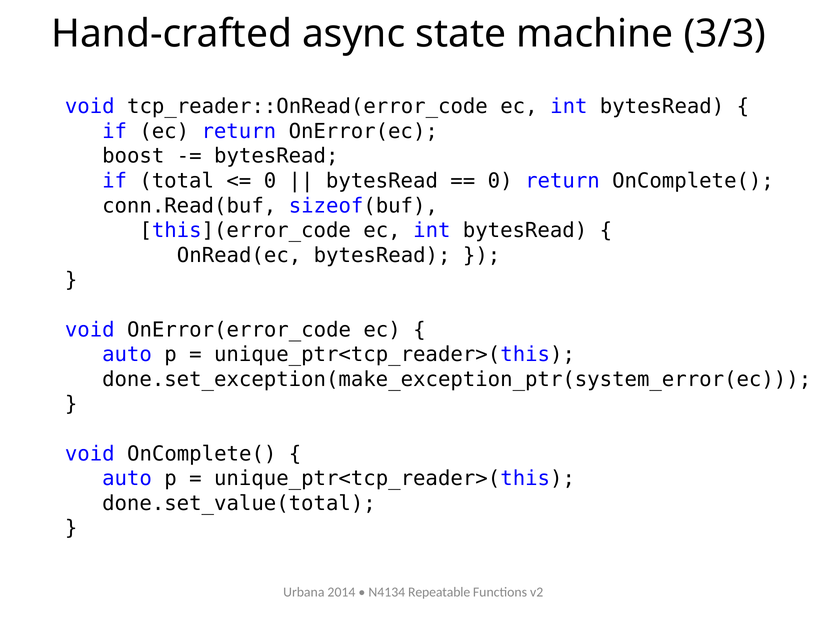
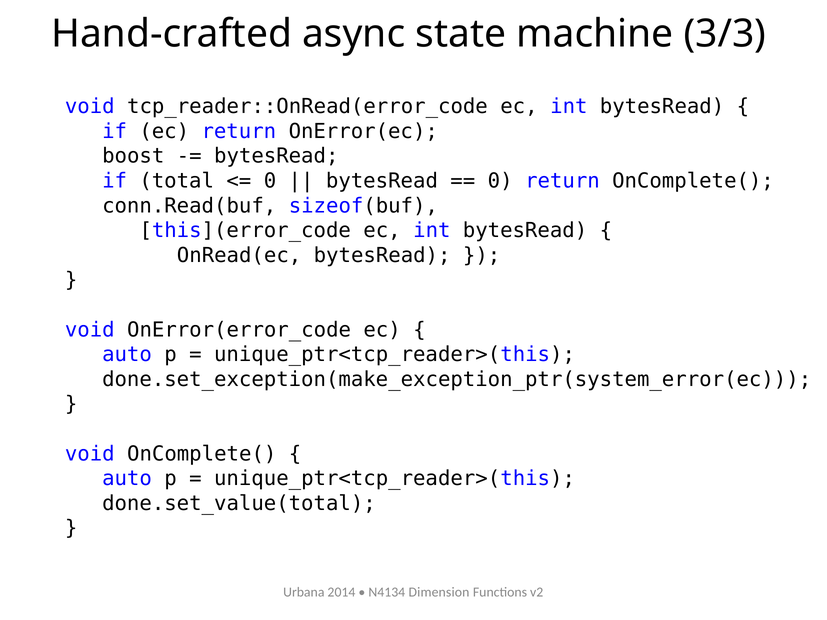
Repeatable: Repeatable -> Dimension
